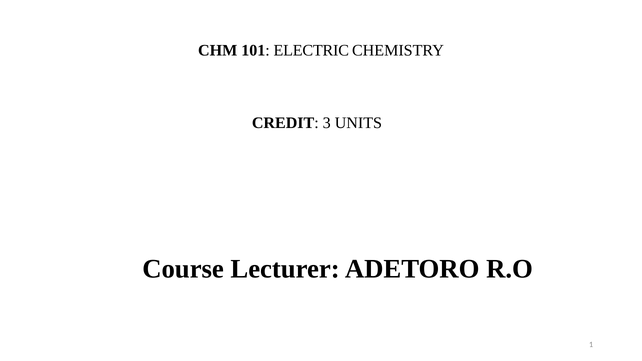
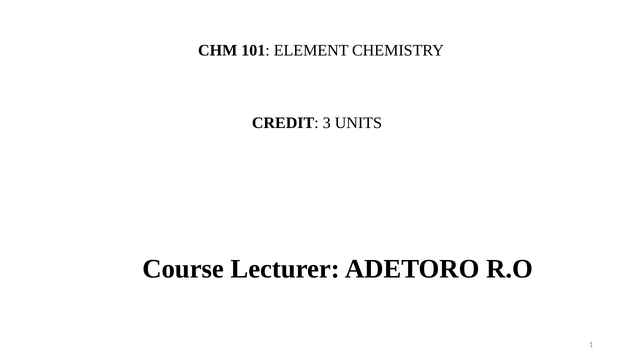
ELECTRIC: ELECTRIC -> ELEMENT
